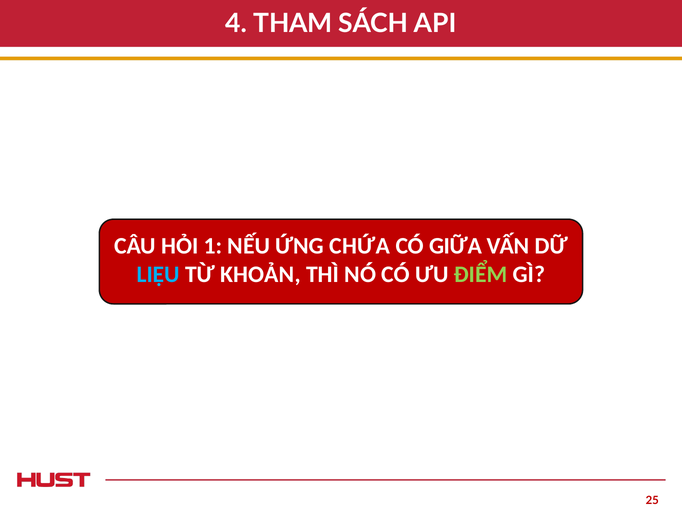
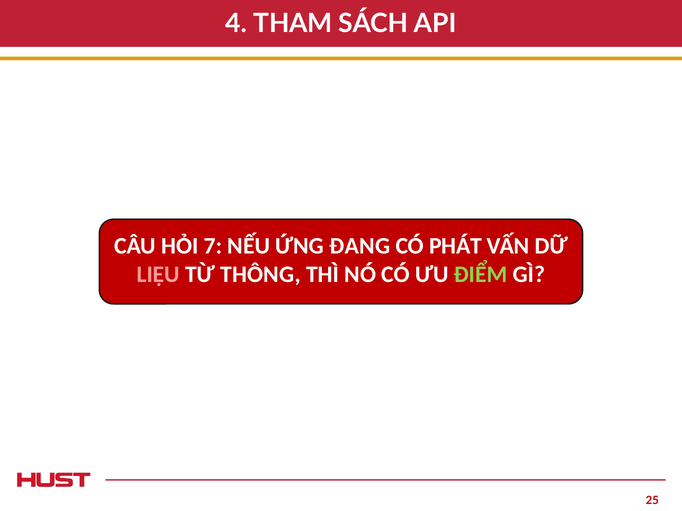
1: 1 -> 7
CHỨA: CHỨA -> ĐANG
GIỮA: GIỮA -> PHÁT
LIỆU colour: light blue -> pink
KHOẢN: KHOẢN -> THÔNG
